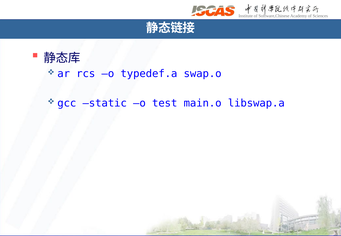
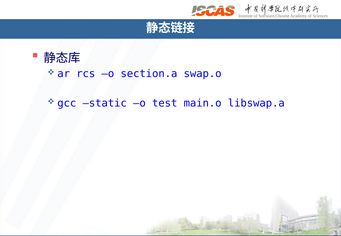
typedef.a: typedef.a -> section.a
